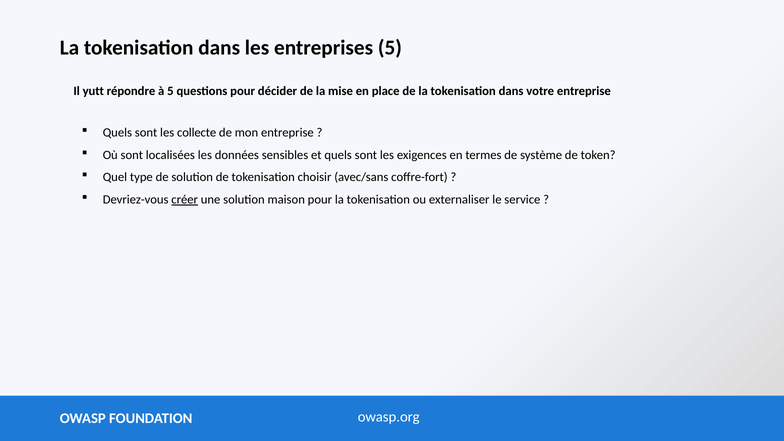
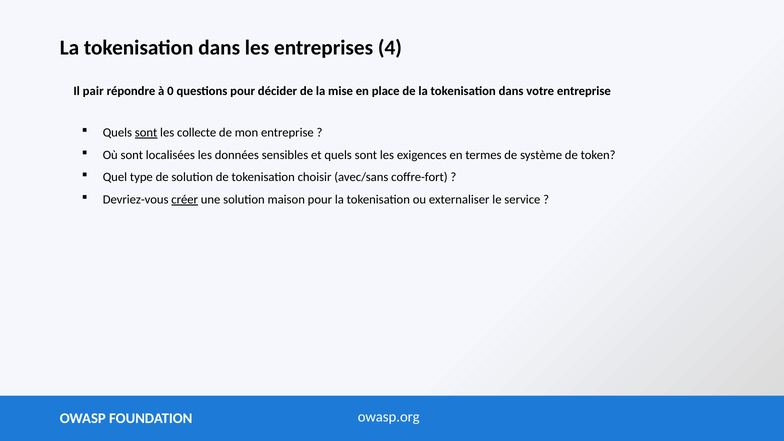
entreprises 5: 5 -> 4
yutt: yutt -> pair
à 5: 5 -> 0
sont at (146, 133) underline: none -> present
